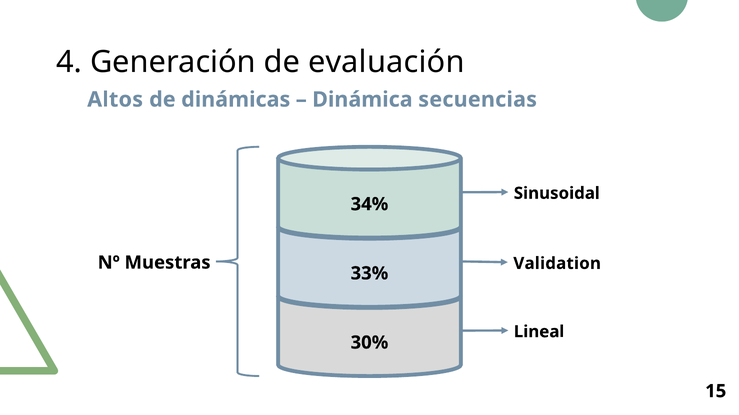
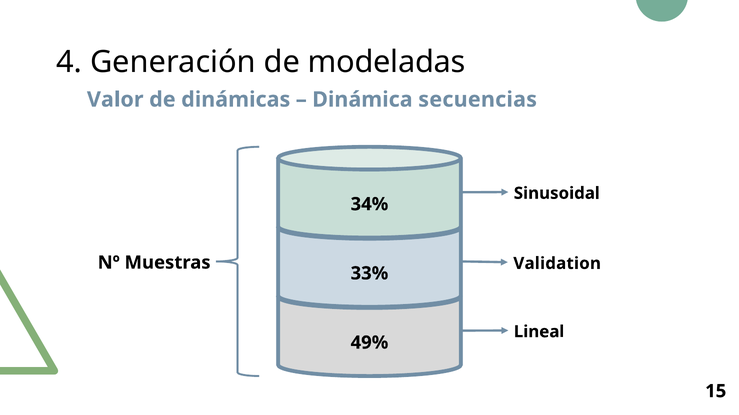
evaluación: evaluación -> modeladas
Altos: Altos -> Valor
30%: 30% -> 49%
